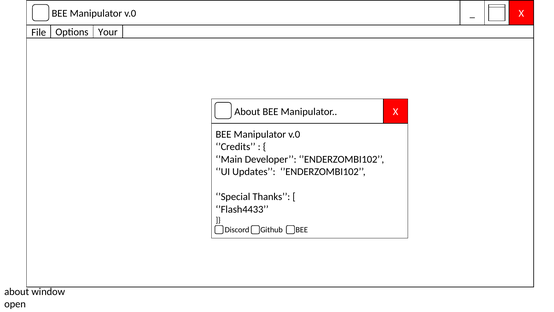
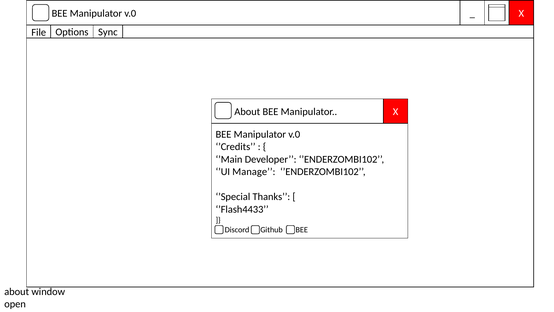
Your: Your -> Sync
Updates: Updates -> Manage
